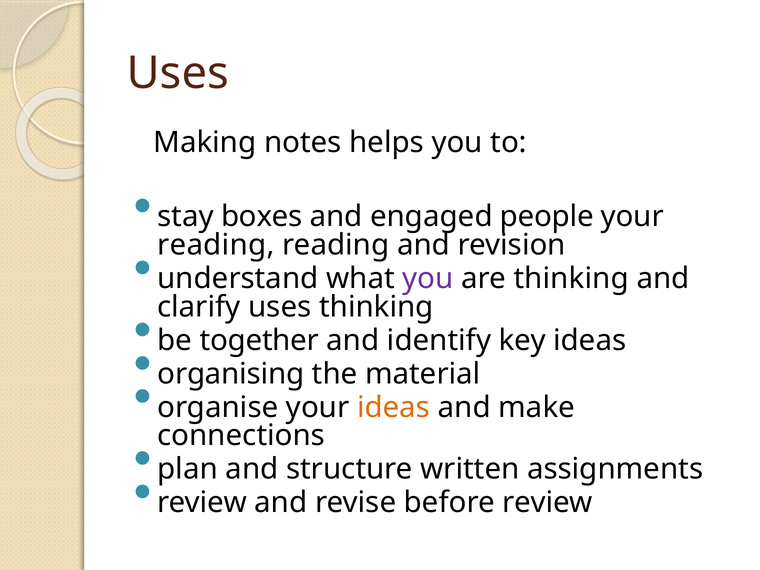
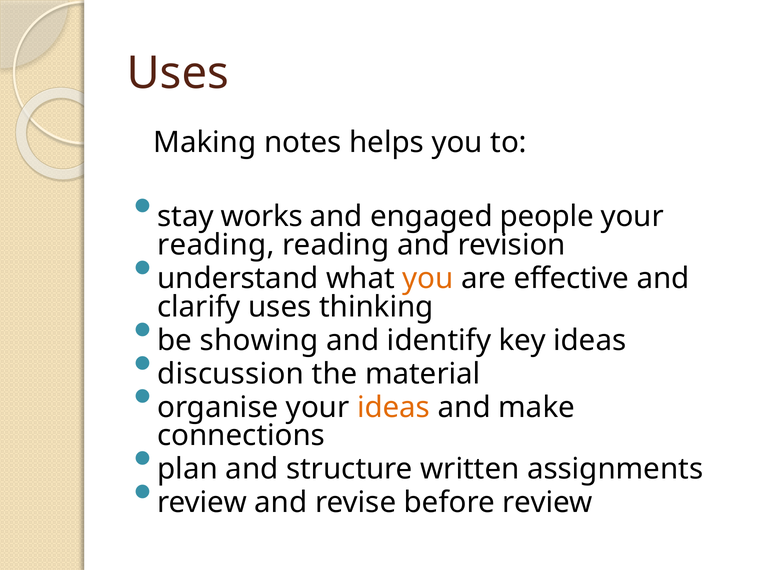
boxes: boxes -> works
you at (428, 279) colour: purple -> orange
are thinking: thinking -> effective
together: together -> showing
organising: organising -> discussion
